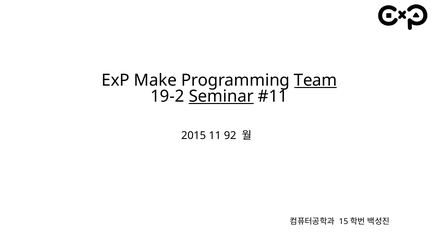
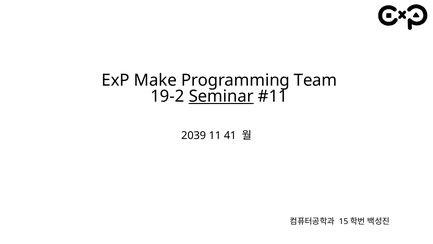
Team underline: present -> none
2015: 2015 -> 2039
92: 92 -> 41
